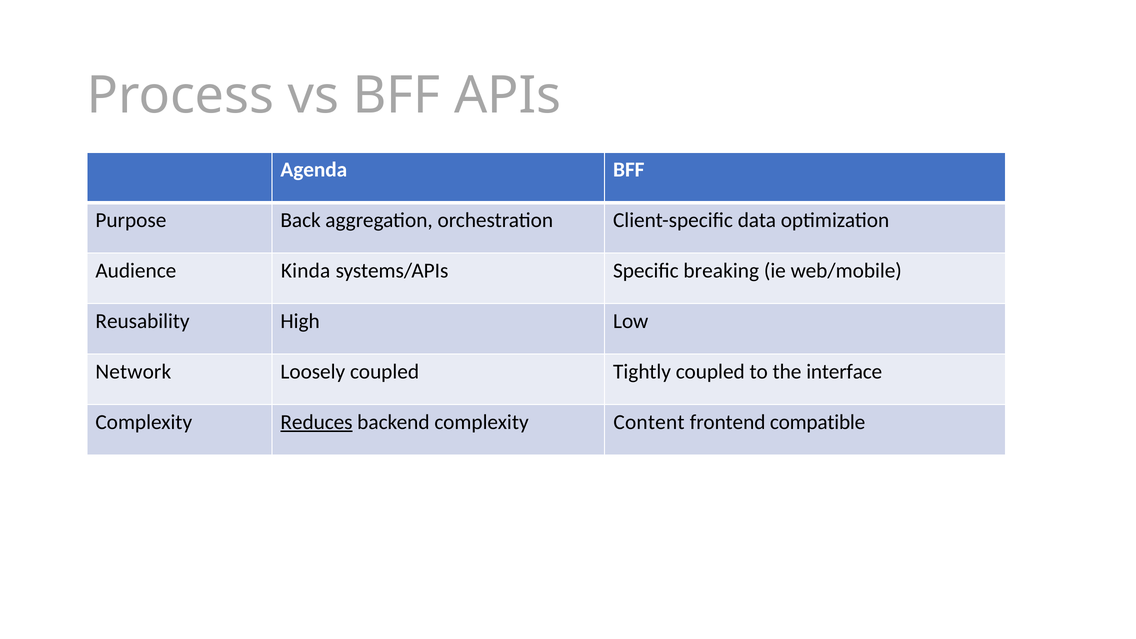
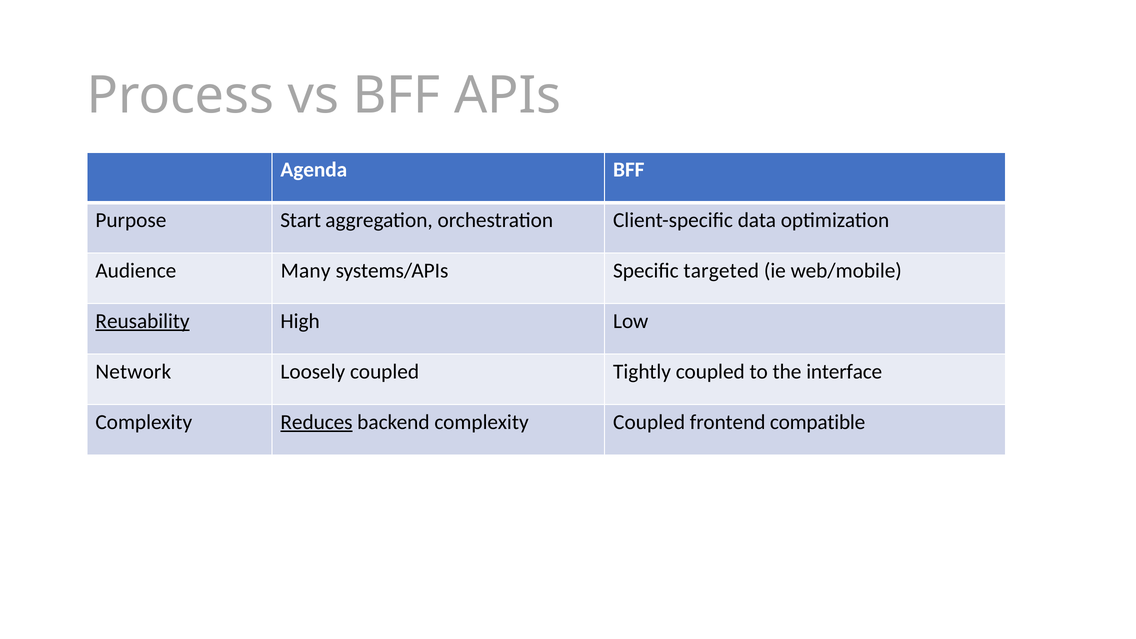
Back: Back -> Start
Kinda: Kinda -> Many
breaking: breaking -> targeted
Reusability underline: none -> present
complexity Content: Content -> Coupled
